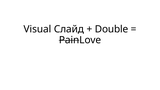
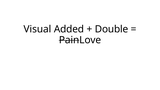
Слайд: Слайд -> Added
